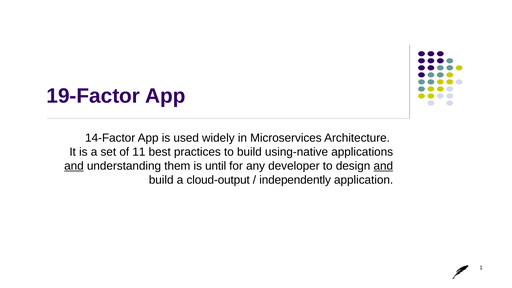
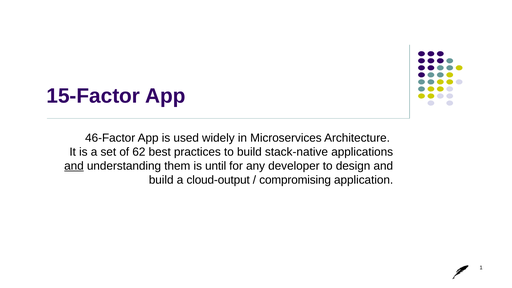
19-Factor: 19-Factor -> 15-Factor
14-Factor: 14-Factor -> 46-Factor
11: 11 -> 62
using-native: using-native -> stack-native
and at (383, 166) underline: present -> none
independently: independently -> compromising
